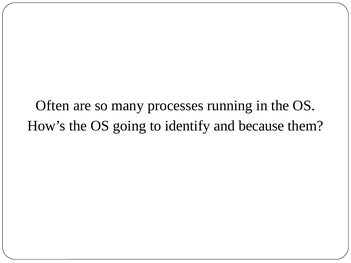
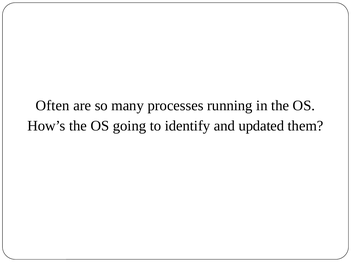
because: because -> updated
